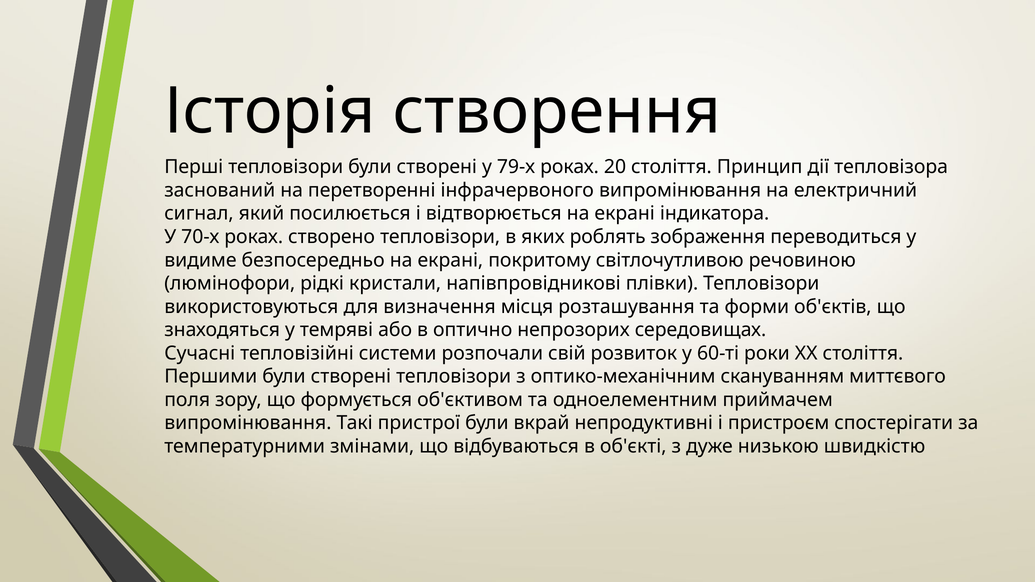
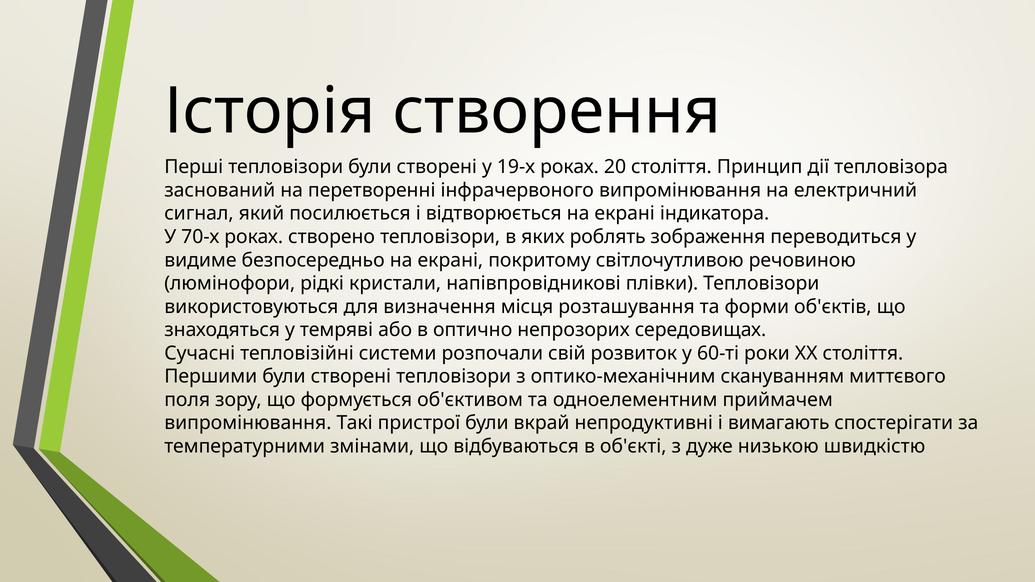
79-х: 79-х -> 19-х
пристроєм: пристроєм -> вимагають
